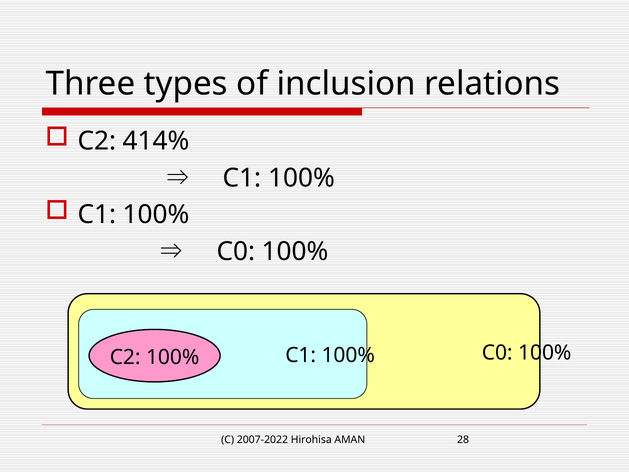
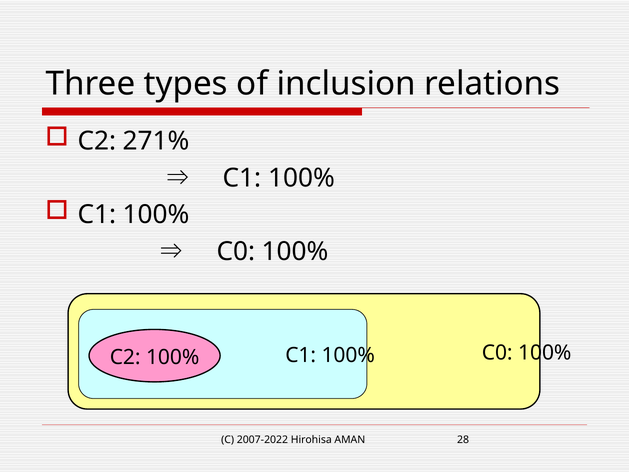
414%: 414% -> 271%
